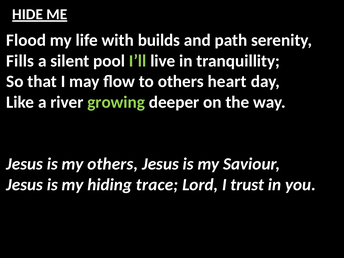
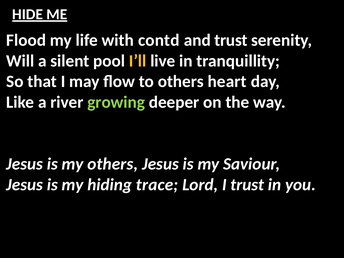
builds: builds -> contd
and path: path -> trust
Fills: Fills -> Will
I’ll colour: light green -> yellow
